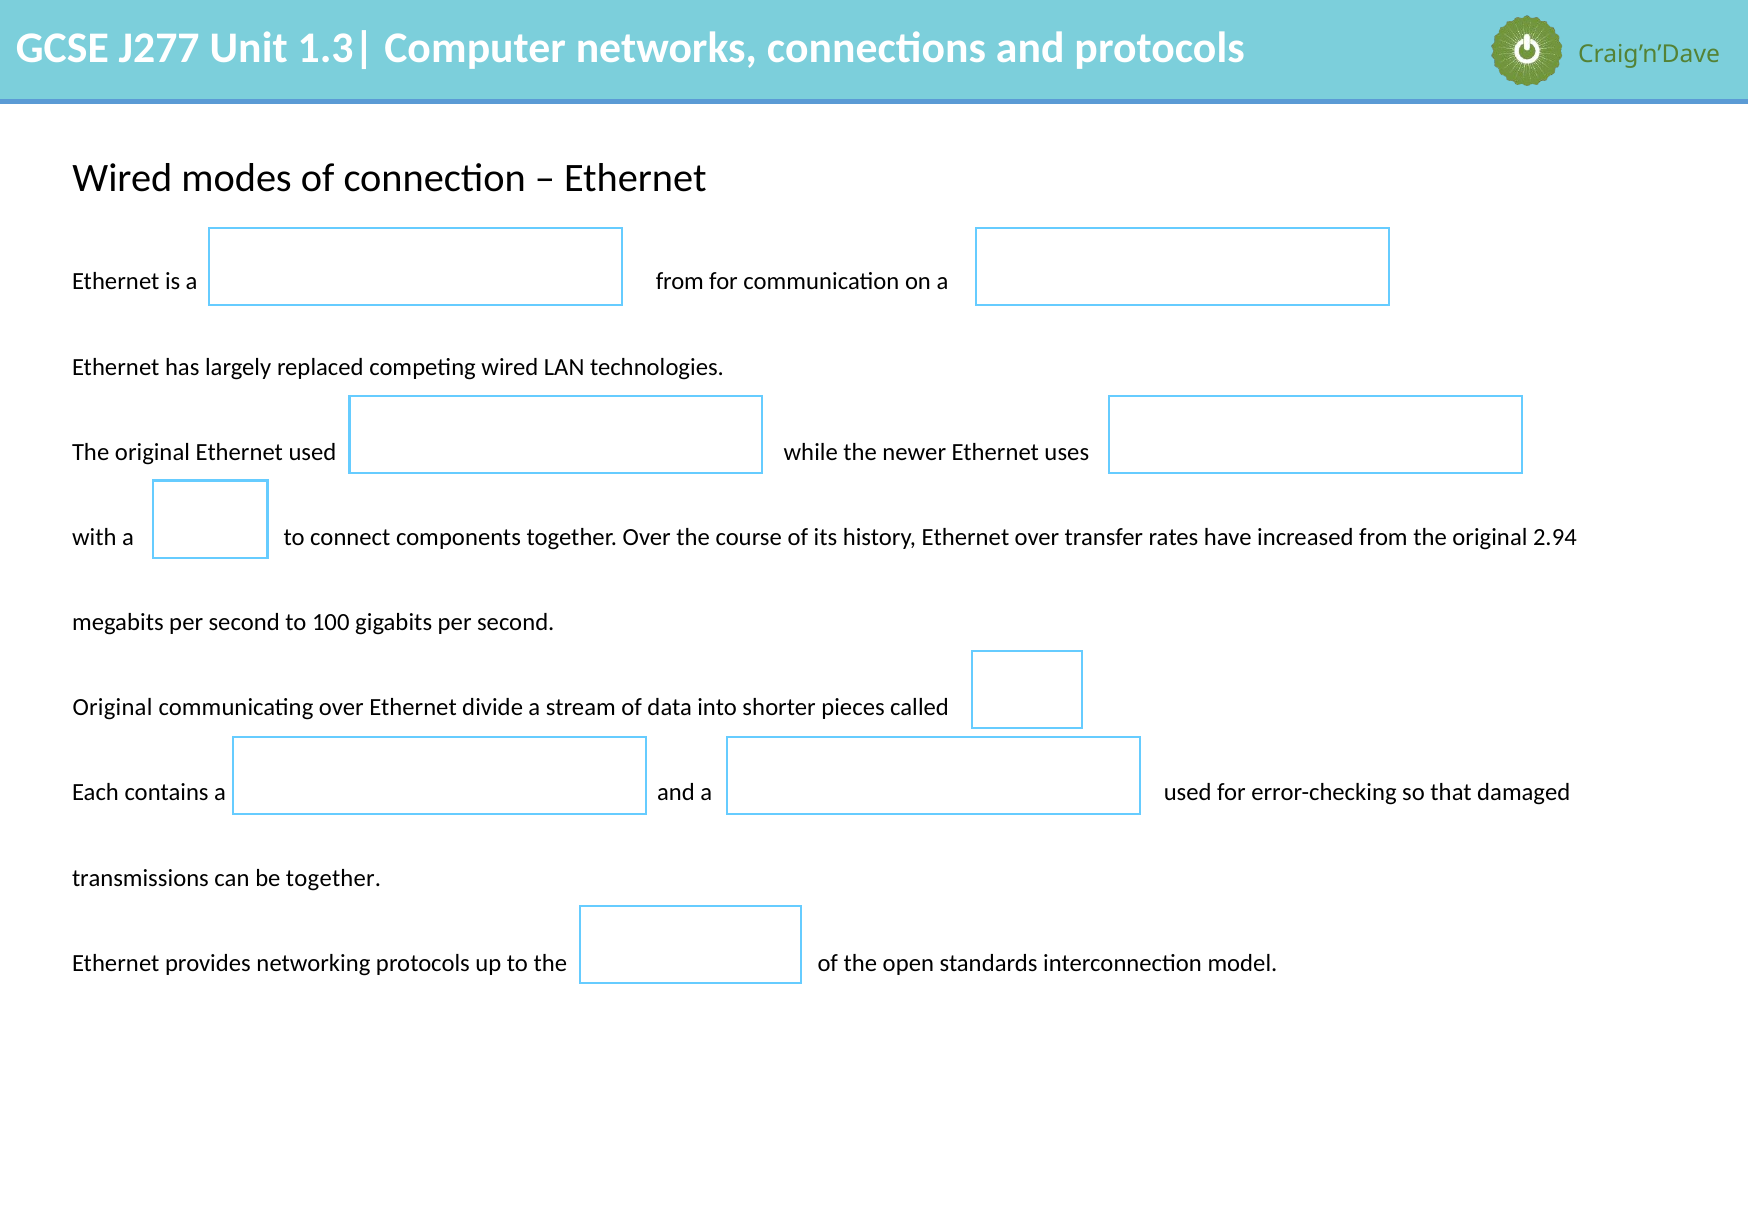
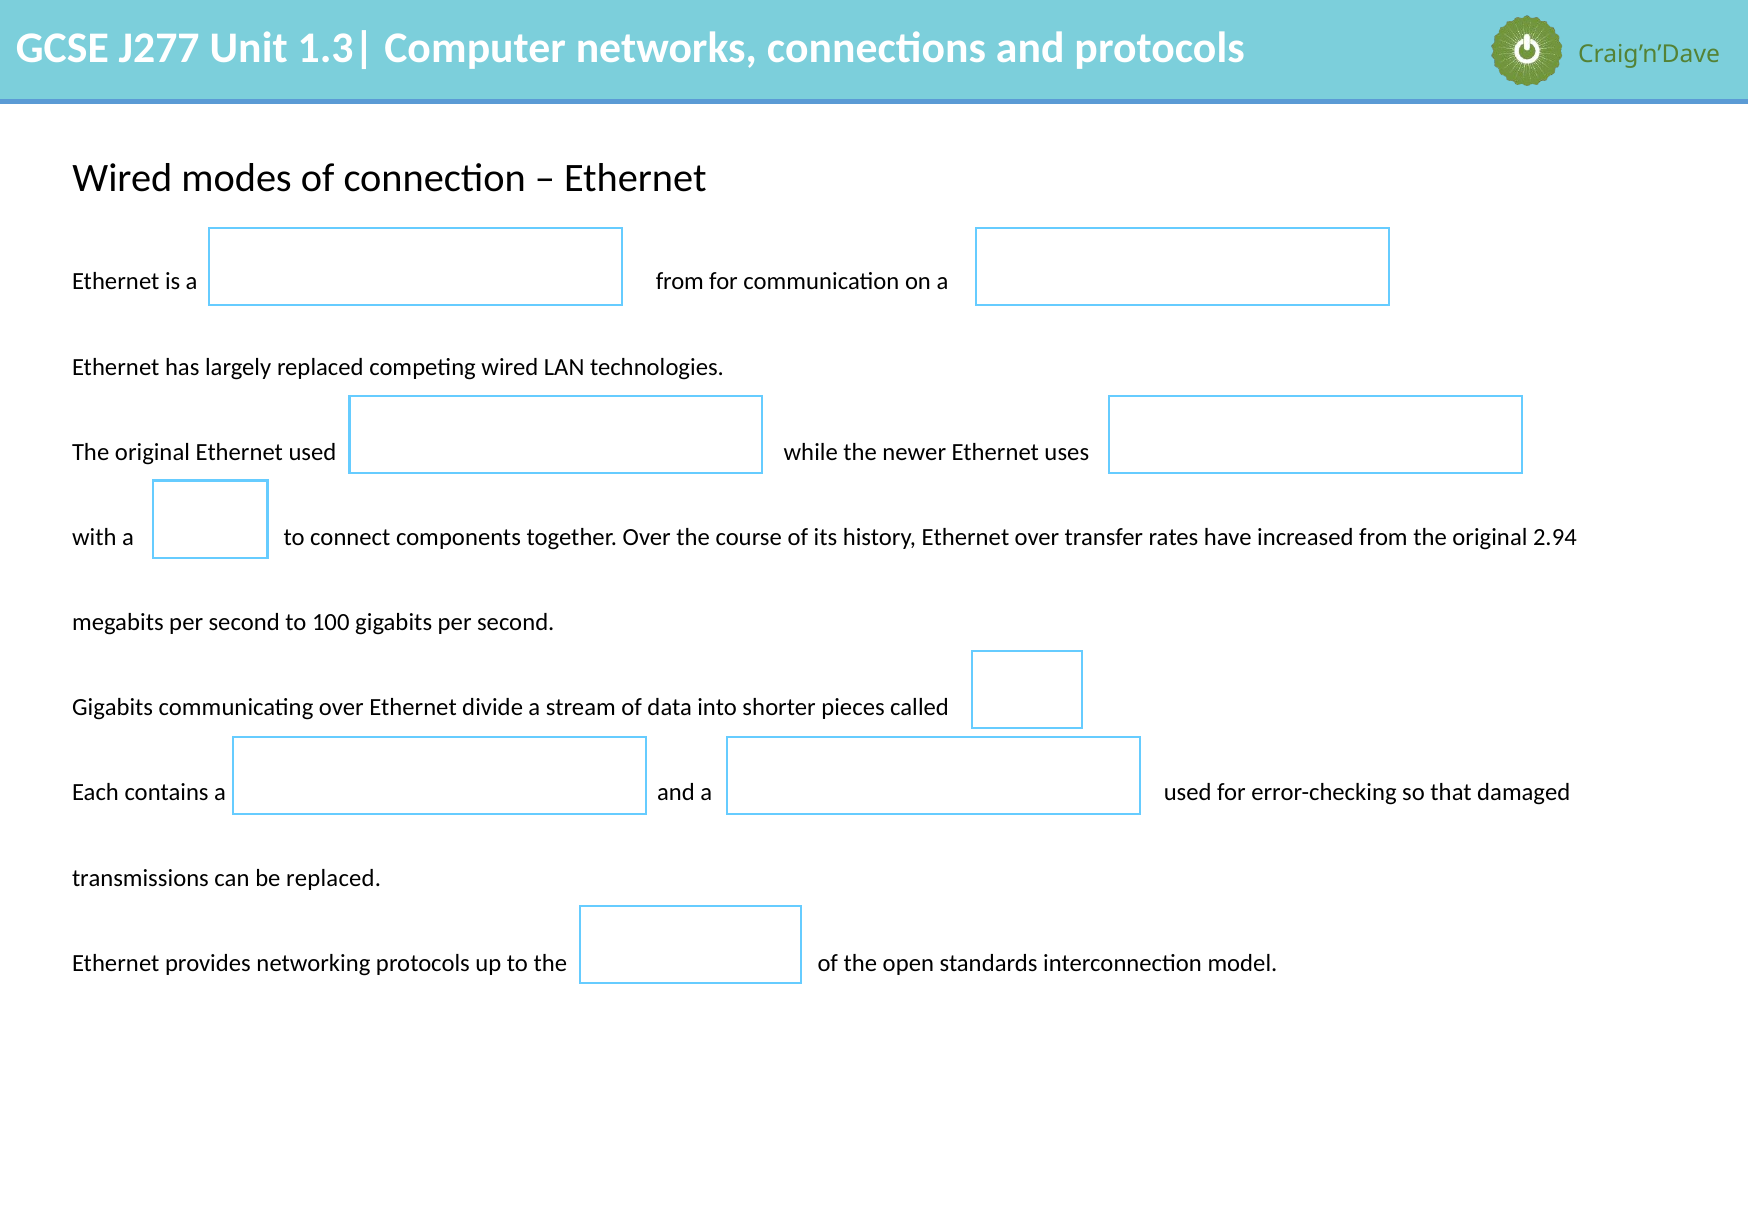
Original at (112, 708): Original -> Gigabits
be together: together -> replaced
